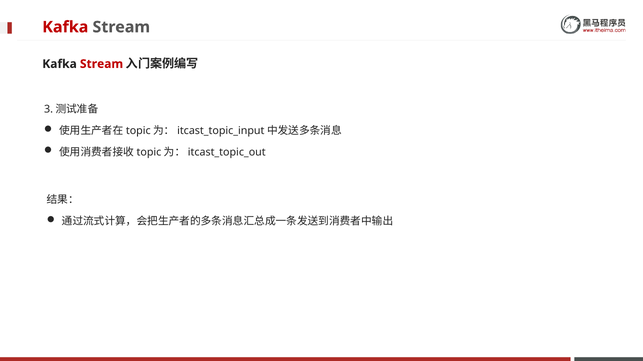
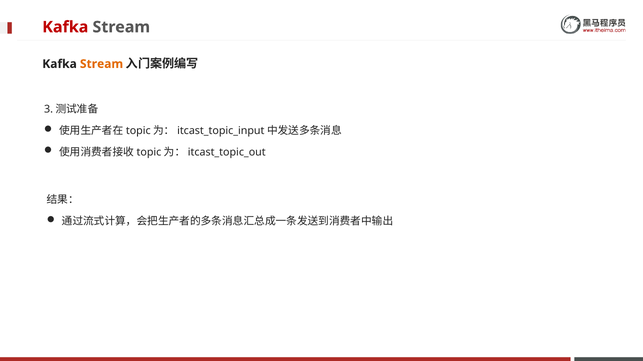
Stream at (102, 64) colour: red -> orange
